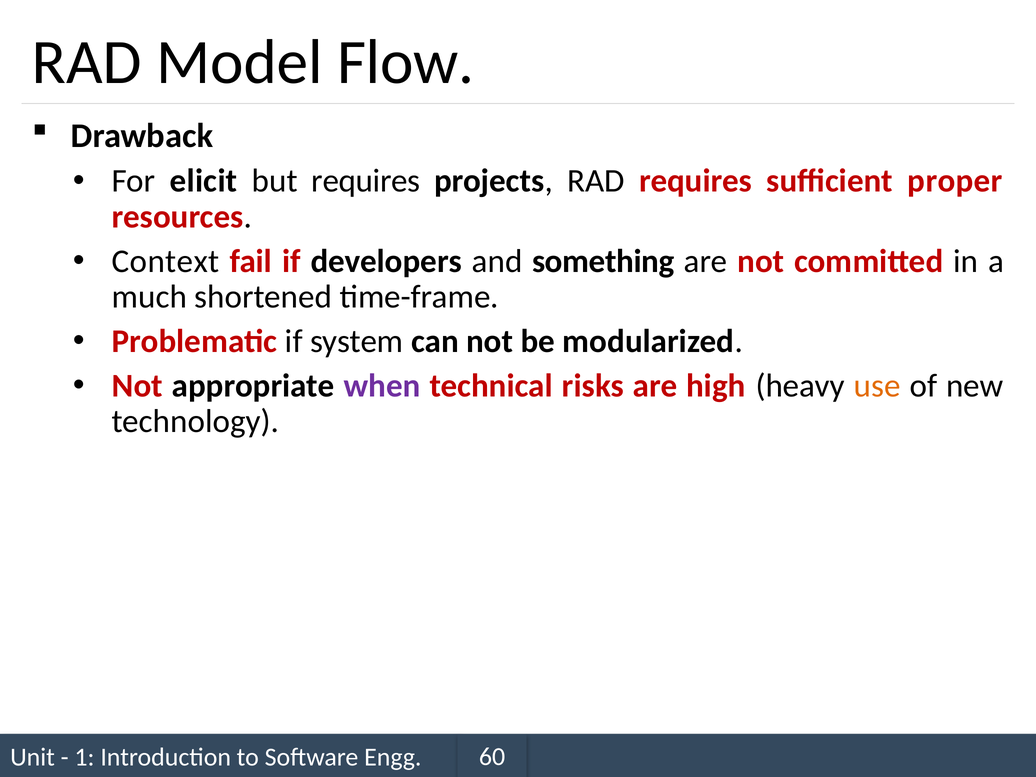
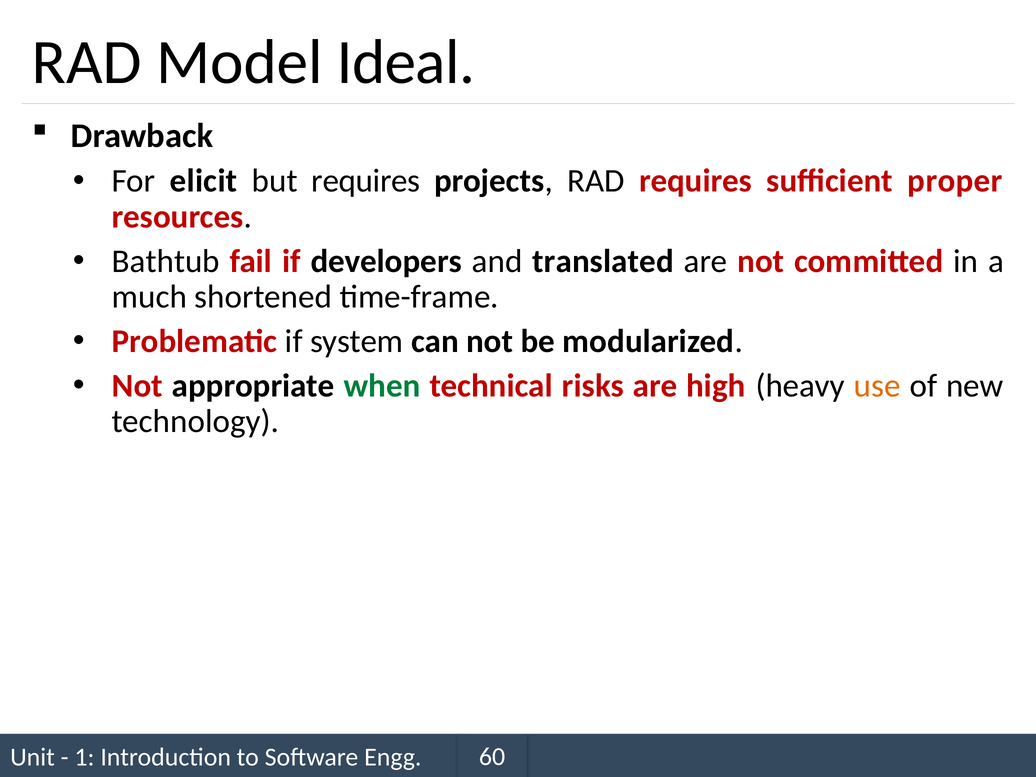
Flow: Flow -> Ideal
Context: Context -> Bathtub
something: something -> translated
when colour: purple -> green
